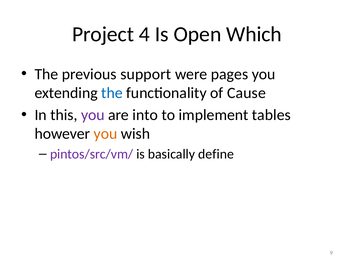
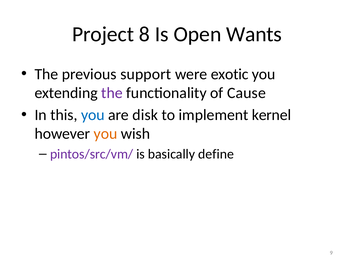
4: 4 -> 8
Which: Which -> Wants
pages: pages -> exotic
the at (112, 93) colour: blue -> purple
you at (93, 115) colour: purple -> blue
into: into -> disk
tables: tables -> kernel
